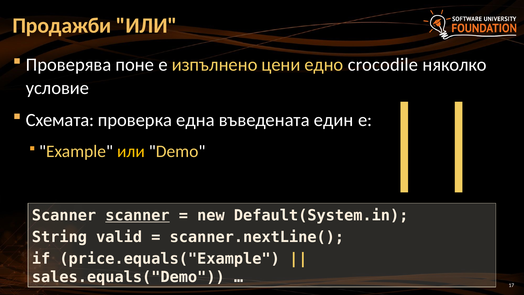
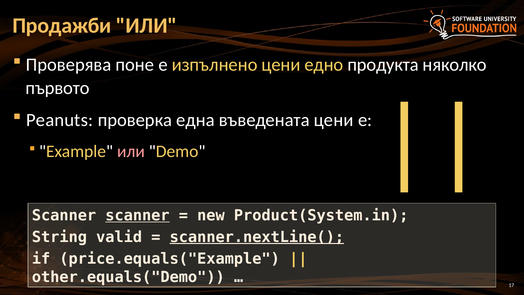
crocodile: crocodile -> продукта
условие: условие -> първото
Схемата: Схемата -> Peanuts
въведената един: един -> цени
или at (131, 151) colour: yellow -> pink
Default(System.in: Default(System.in -> Product(System.in
scanner.nextLine( underline: none -> present
sales.equals("Demo: sales.equals("Demo -> other.equals("Demo
